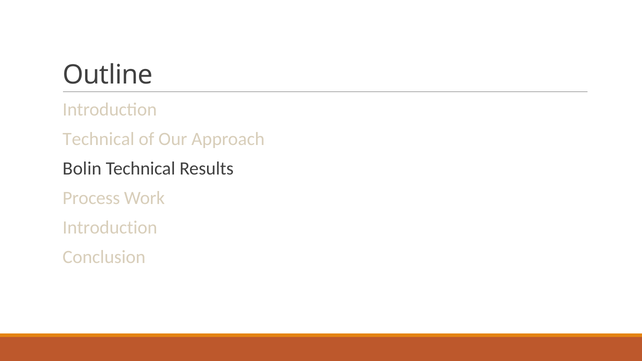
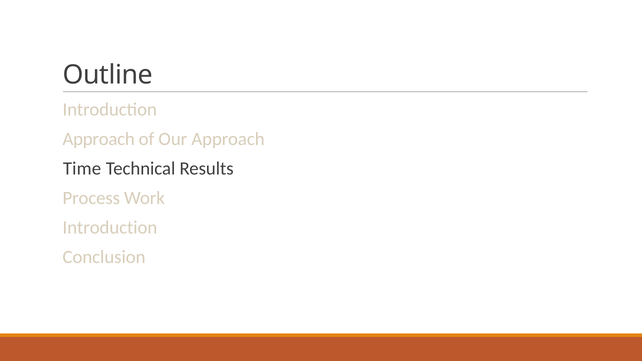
Technical at (99, 139): Technical -> Approach
Bolin: Bolin -> Time
